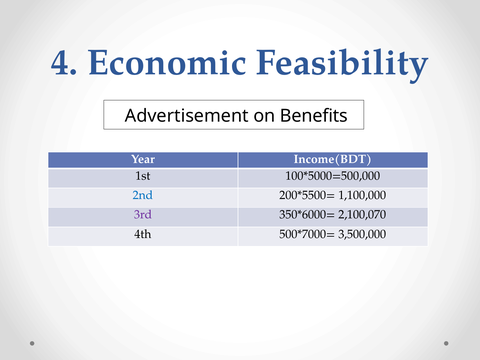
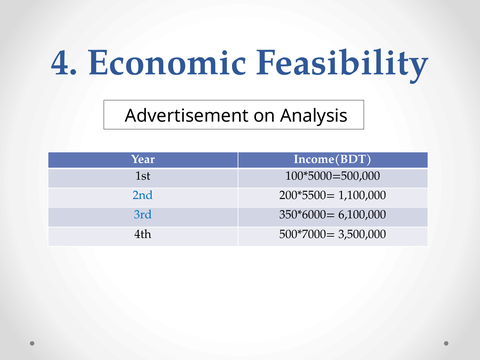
Benefits: Benefits -> Analysis
3rd colour: purple -> blue
2,100,070: 2,100,070 -> 6,100,000
